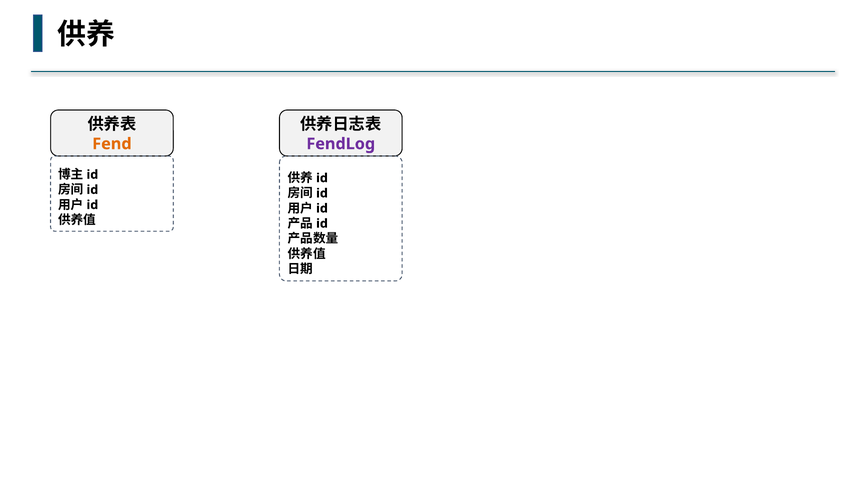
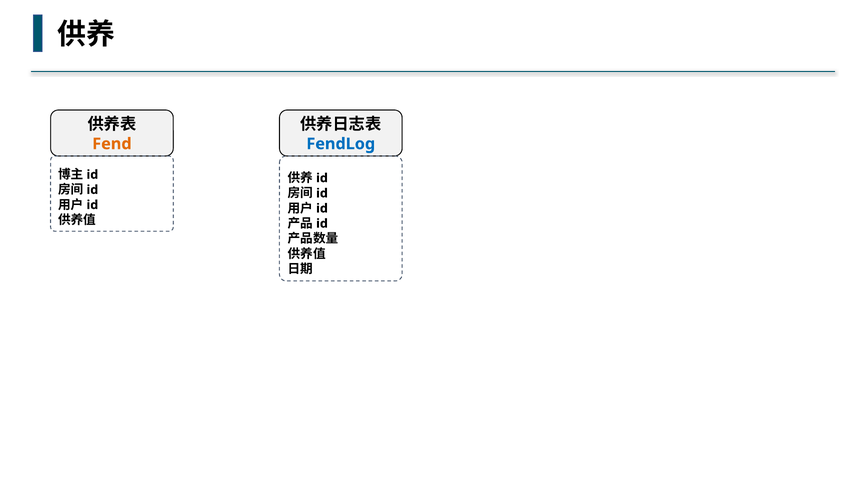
FendLog colour: purple -> blue
